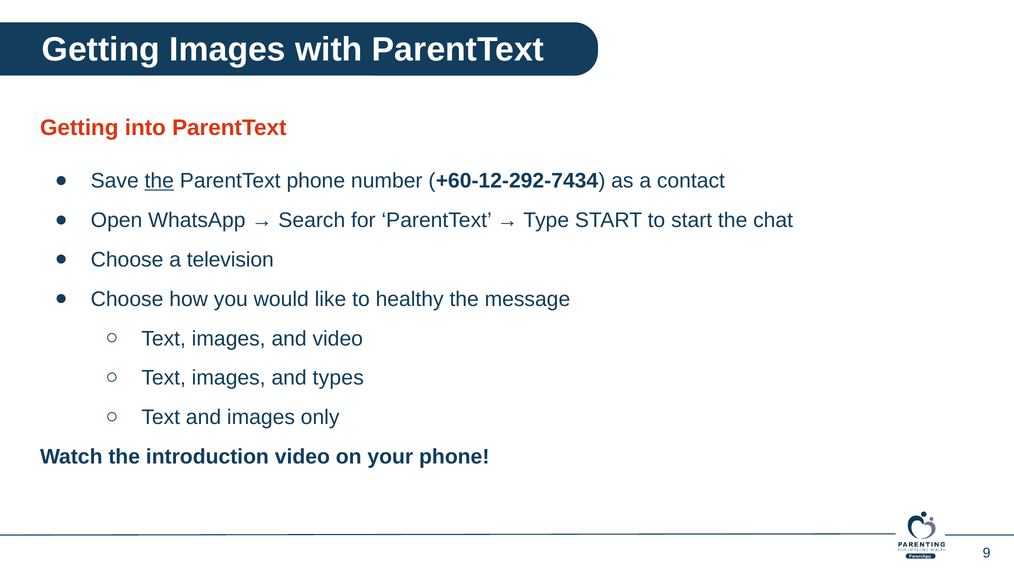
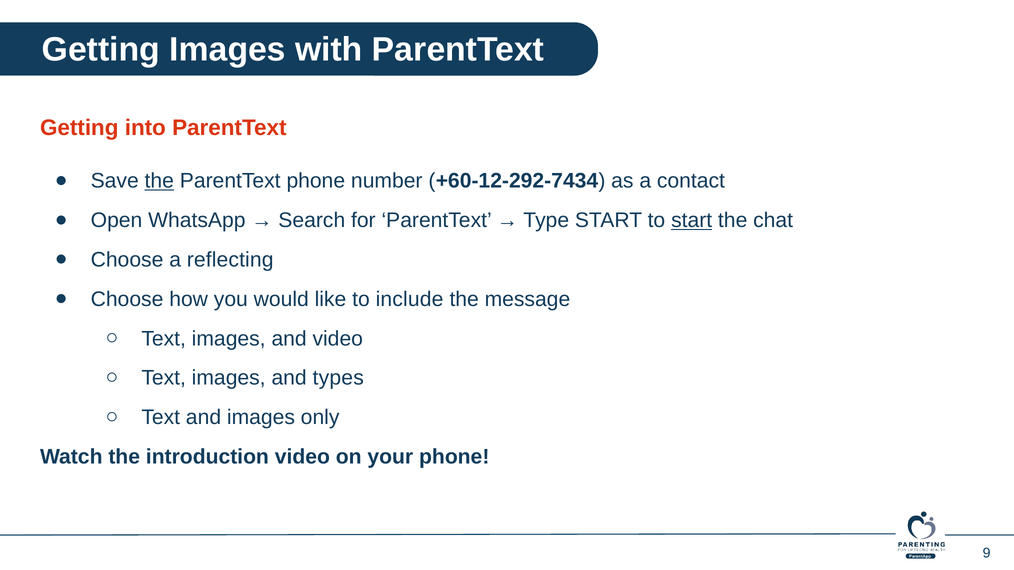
start at (692, 221) underline: none -> present
television: television -> reflecting
healthy: healthy -> include
